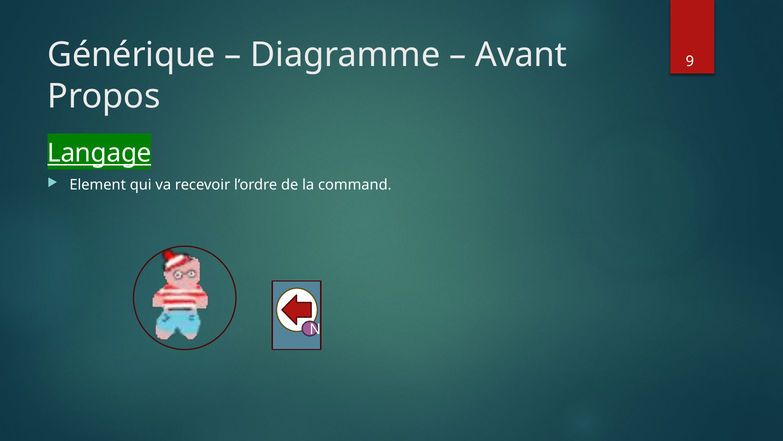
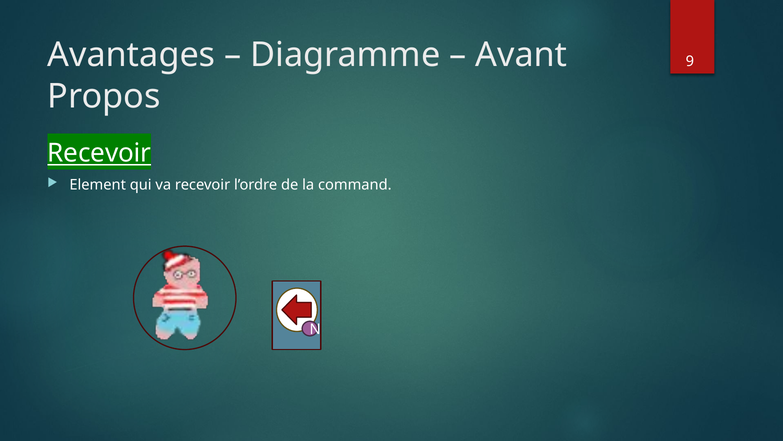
Générique: Générique -> Avantages
Langage at (99, 153): Langage -> Recevoir
